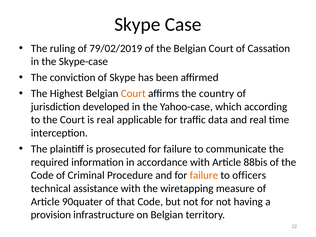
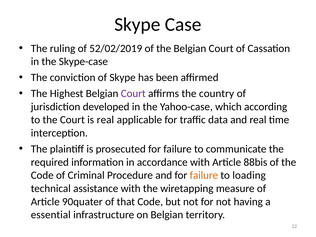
79/02/2019: 79/02/2019 -> 52/02/2019
Court at (133, 94) colour: orange -> purple
officers: officers -> loading
provision: provision -> essential
